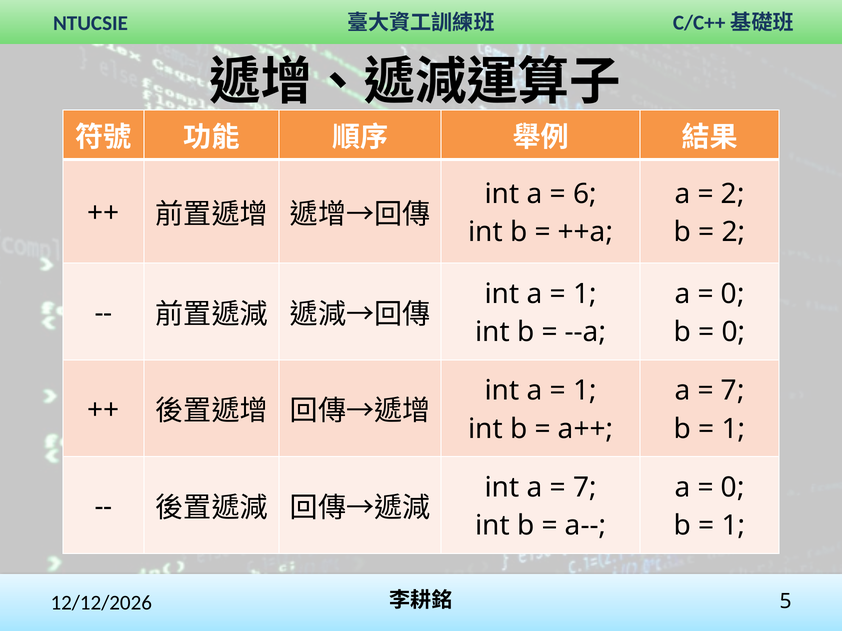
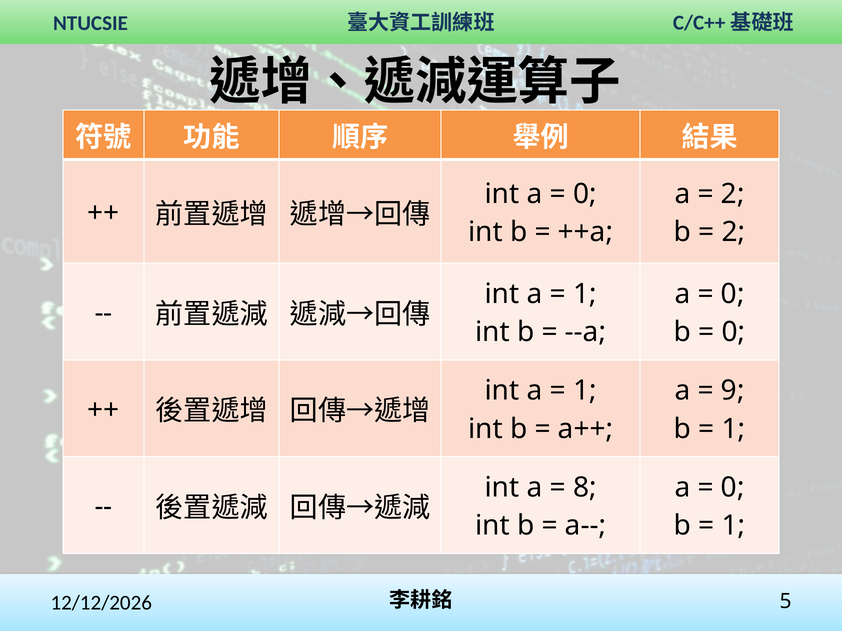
6 at (585, 194): 6 -> 0
7 at (733, 391): 7 -> 9
7 at (585, 488): 7 -> 8
